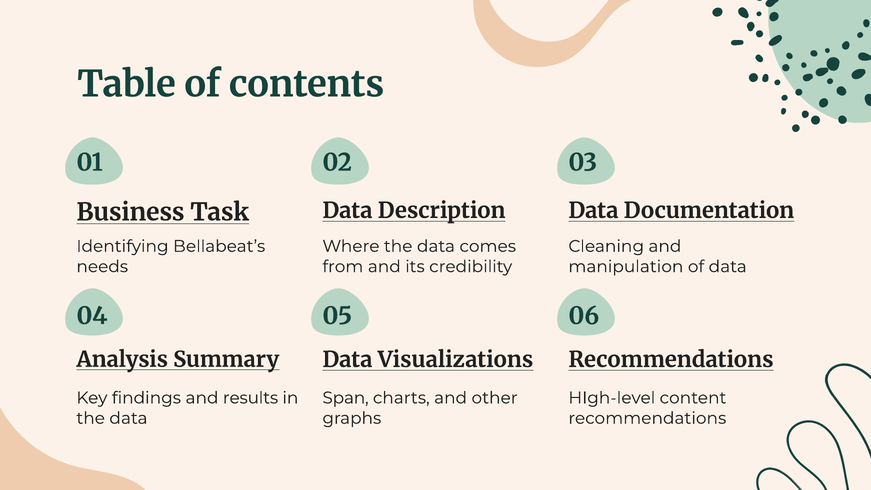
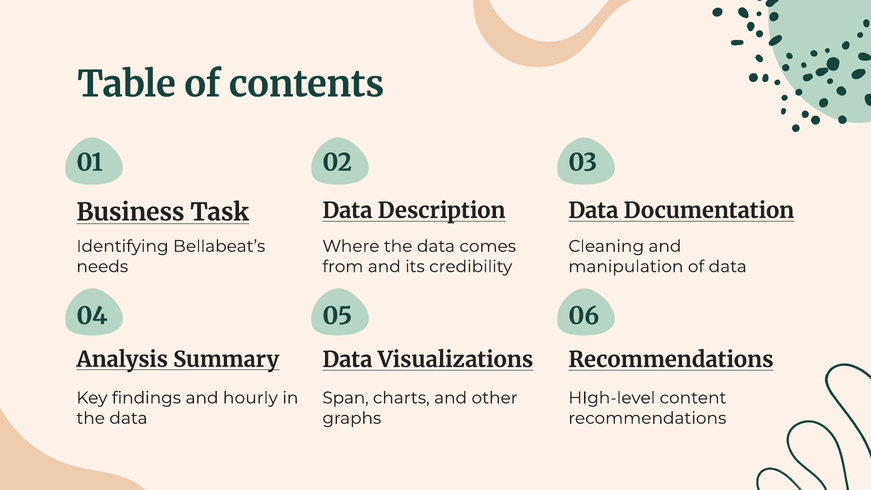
results: results -> hourly
